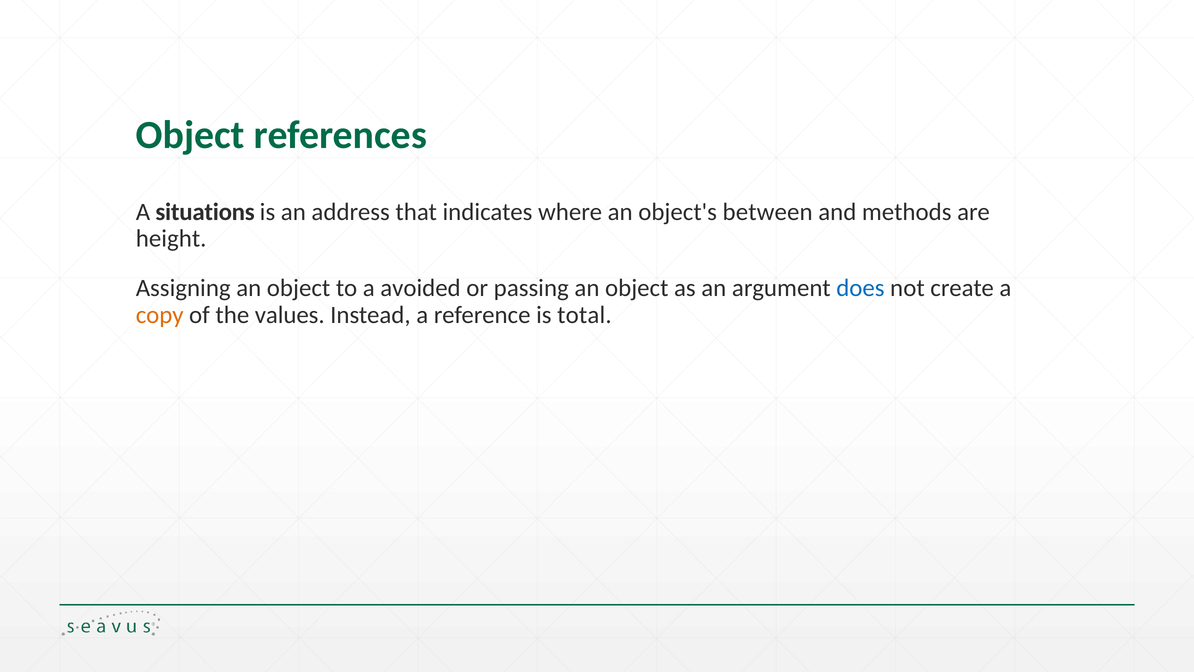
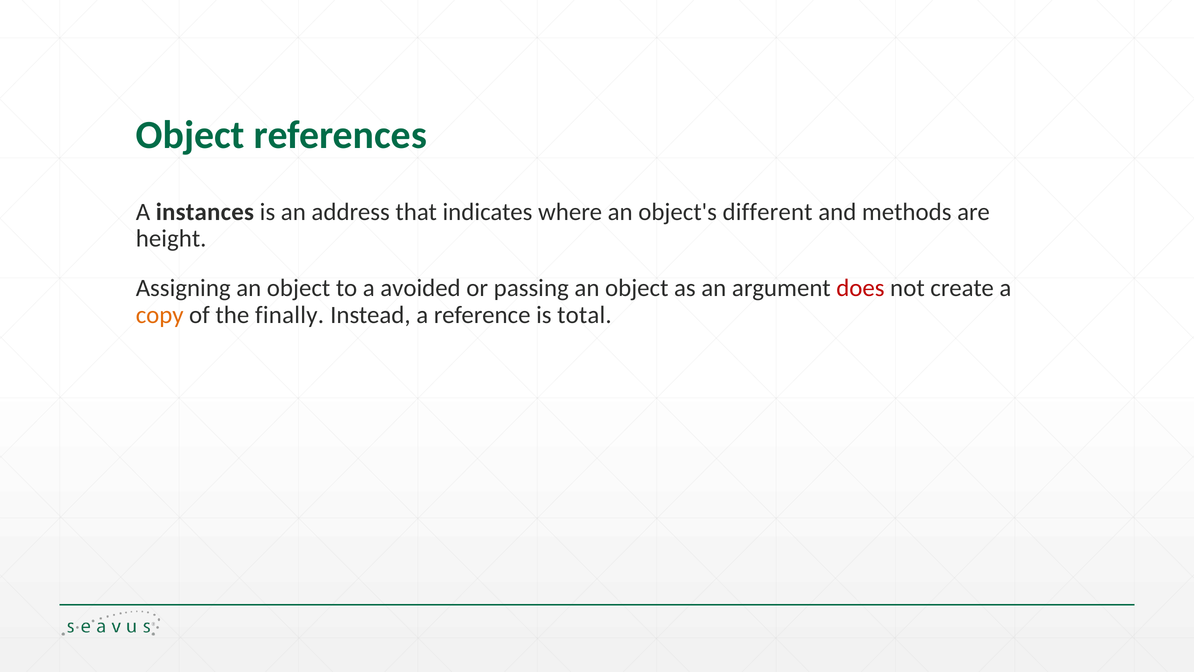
situations: situations -> instances
between: between -> different
does colour: blue -> red
values: values -> finally
